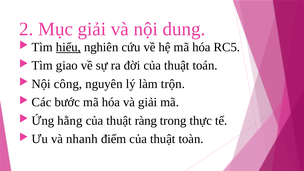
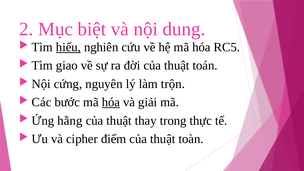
Mục giải: giải -> biệt
công: công -> cứng
hóa at (111, 102) underline: none -> present
ràng: ràng -> thay
nhanh: nhanh -> cipher
